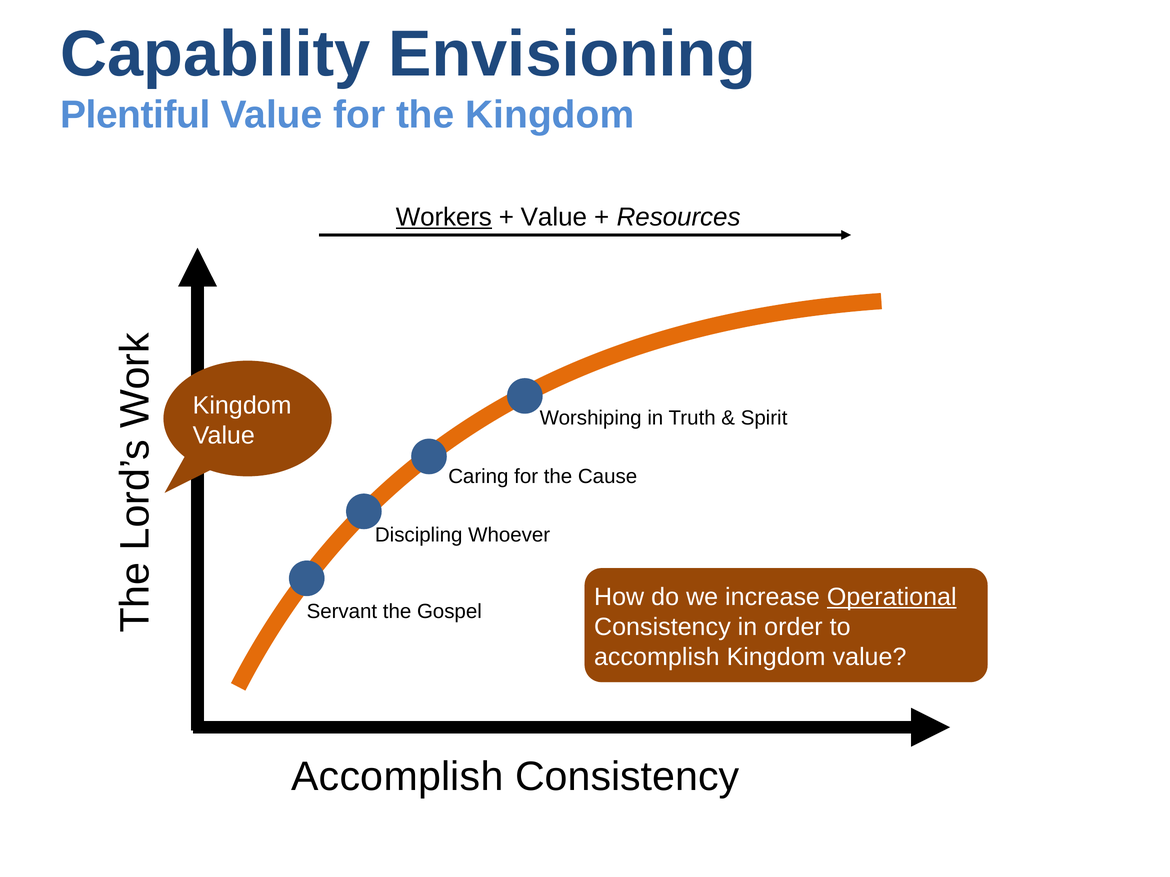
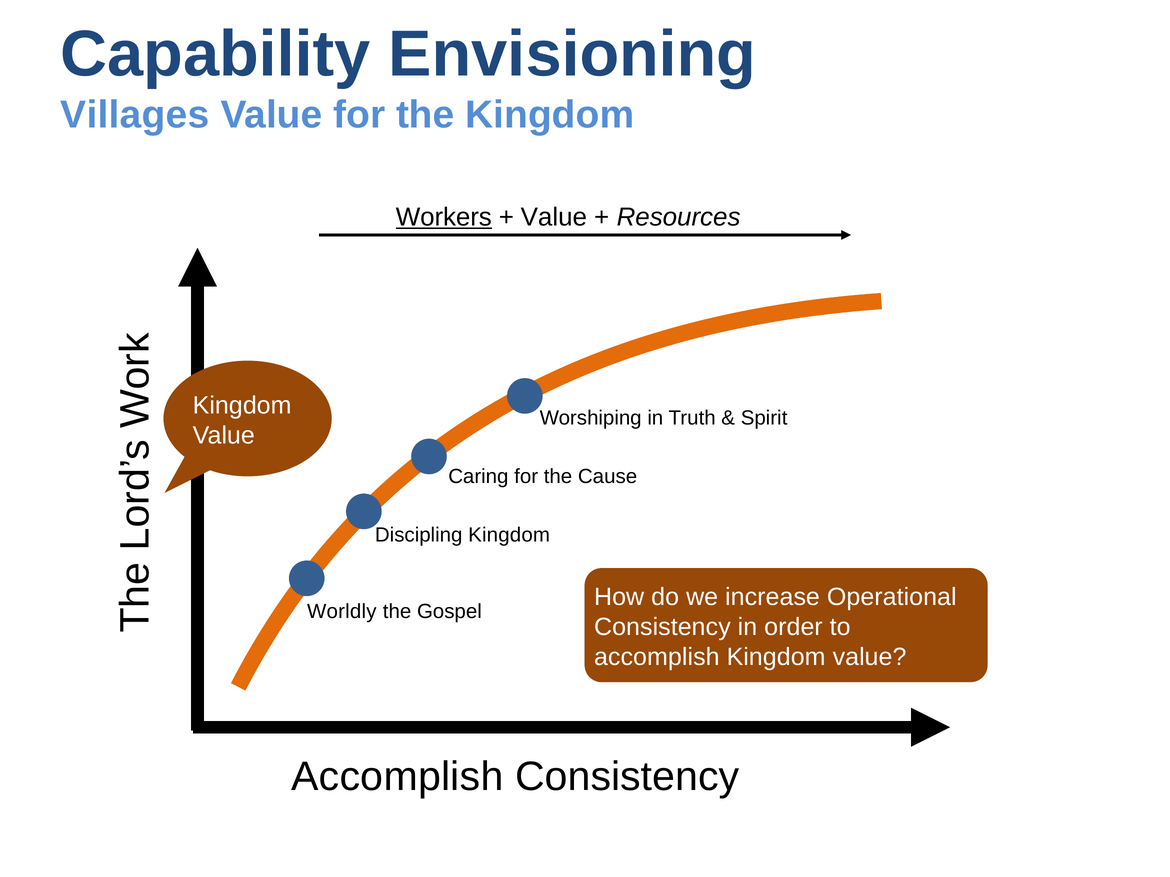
Plentiful: Plentiful -> Villages
Discipling Whoever: Whoever -> Kingdom
Operational underline: present -> none
Servant: Servant -> Worldly
